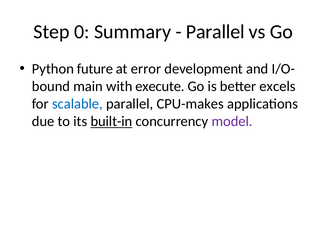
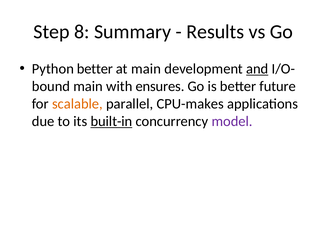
0: 0 -> 8
Parallel at (215, 32): Parallel -> Results
Python future: future -> better
at error: error -> main
and underline: none -> present
execute: execute -> ensures
excels: excels -> future
scalable colour: blue -> orange
